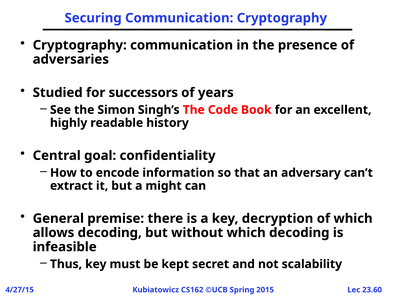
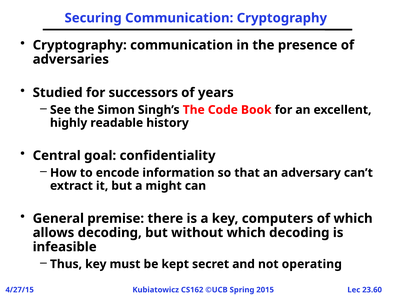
decryption: decryption -> computers
scalability: scalability -> operating
